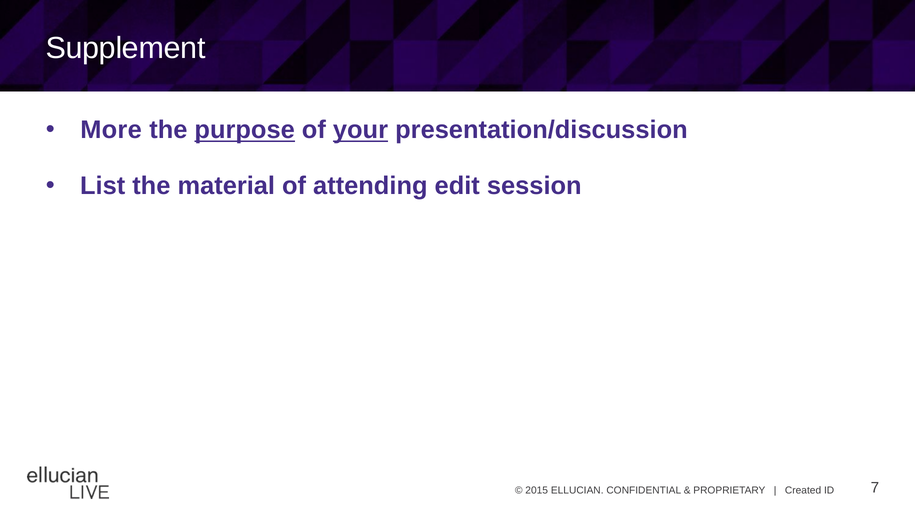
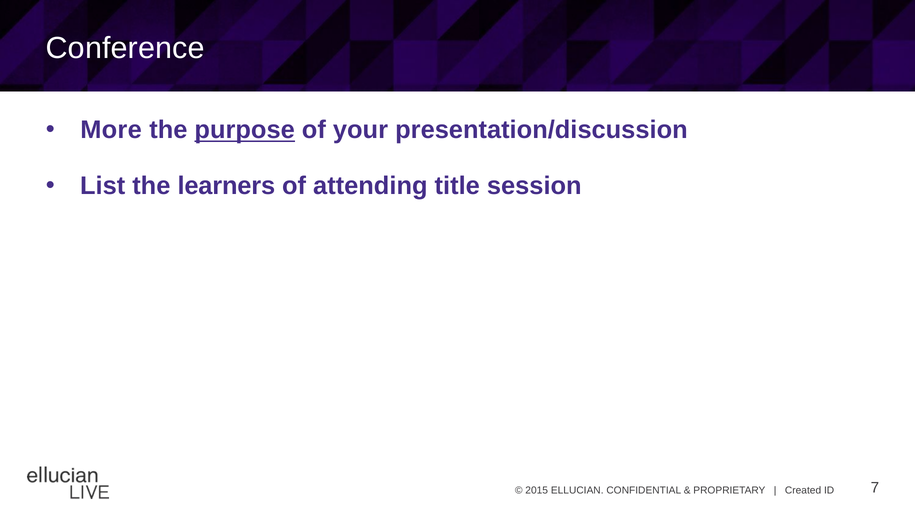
Supplement: Supplement -> Conference
your underline: present -> none
material: material -> learners
edit: edit -> title
